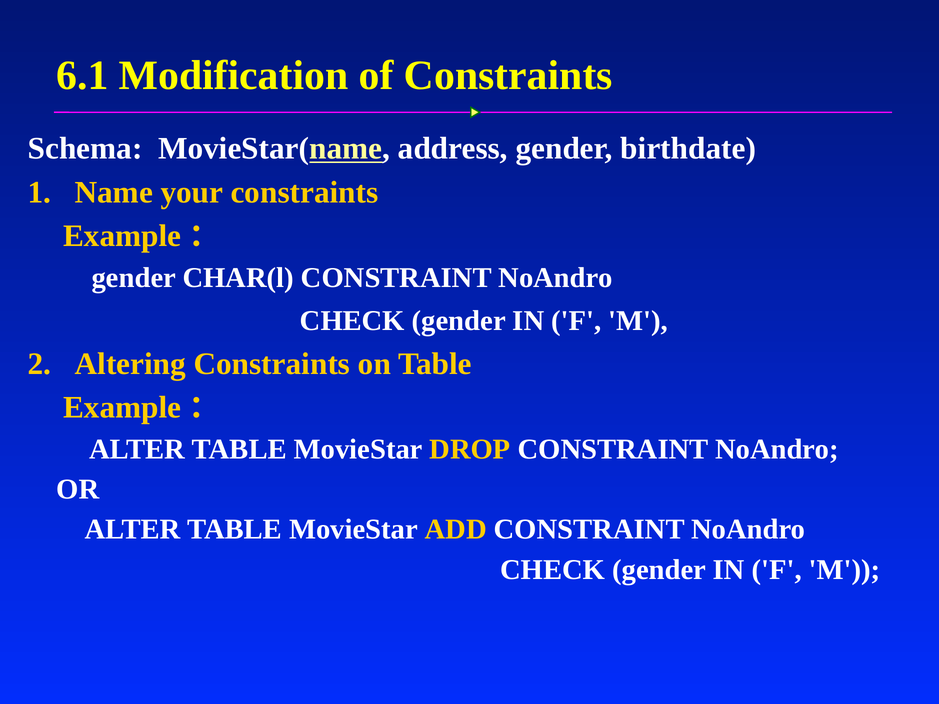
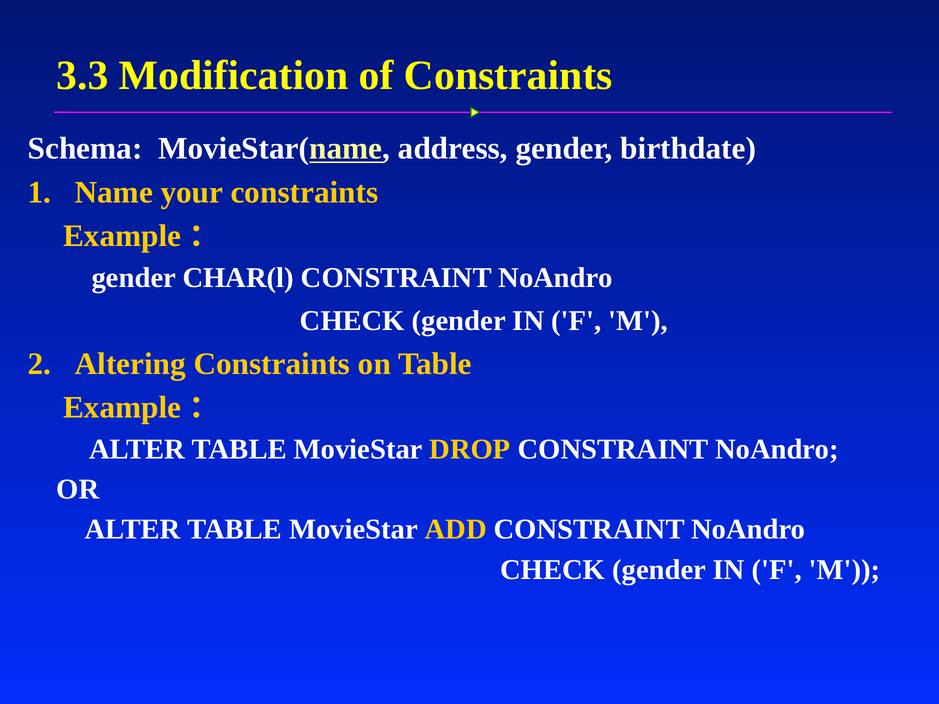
6.1: 6.1 -> 3.3
